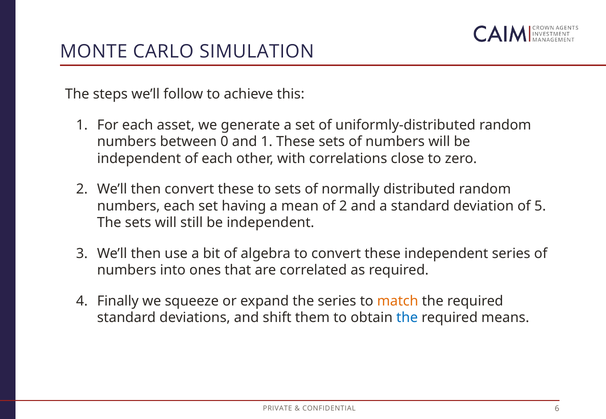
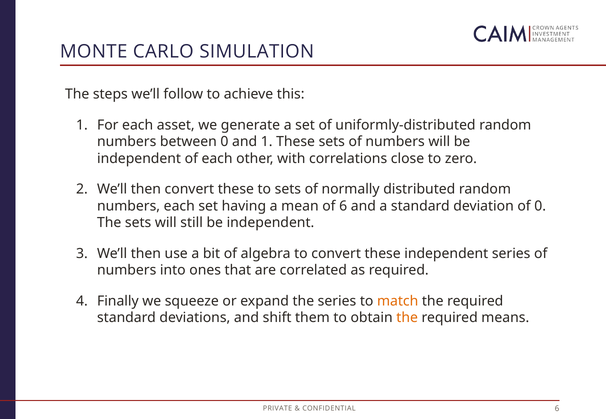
of 2: 2 -> 6
of 5: 5 -> 0
the at (407, 318) colour: blue -> orange
